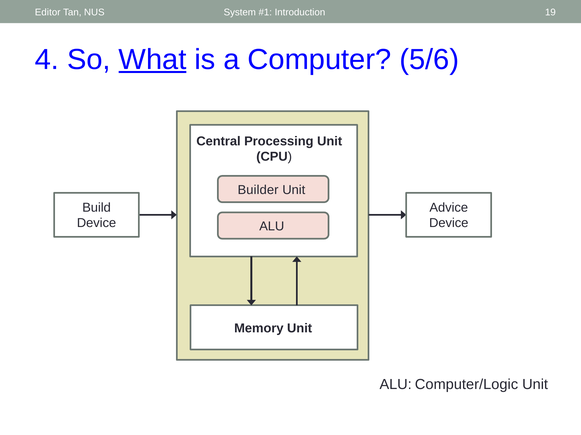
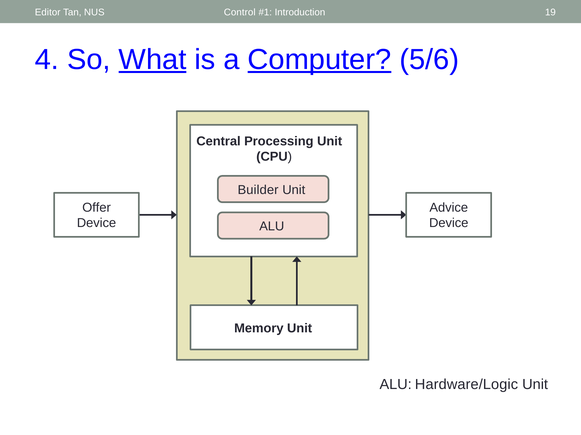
System: System -> Control
Computer underline: none -> present
Build: Build -> Offer
Computer/Logic: Computer/Logic -> Hardware/Logic
